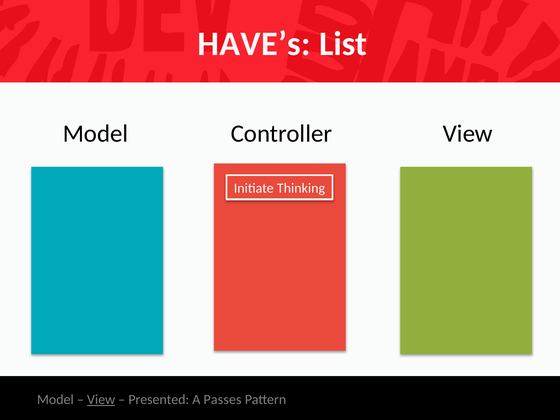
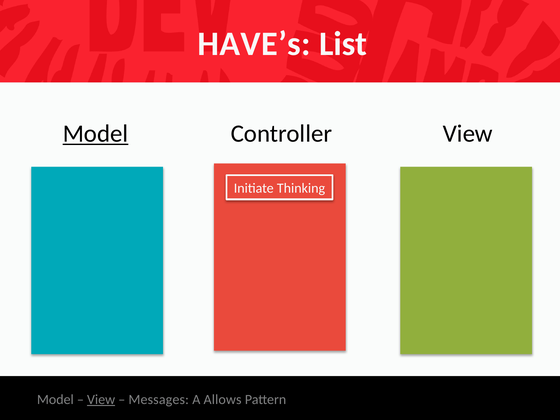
Model at (96, 134) underline: none -> present
Presented: Presented -> Messages
Passes: Passes -> Allows
